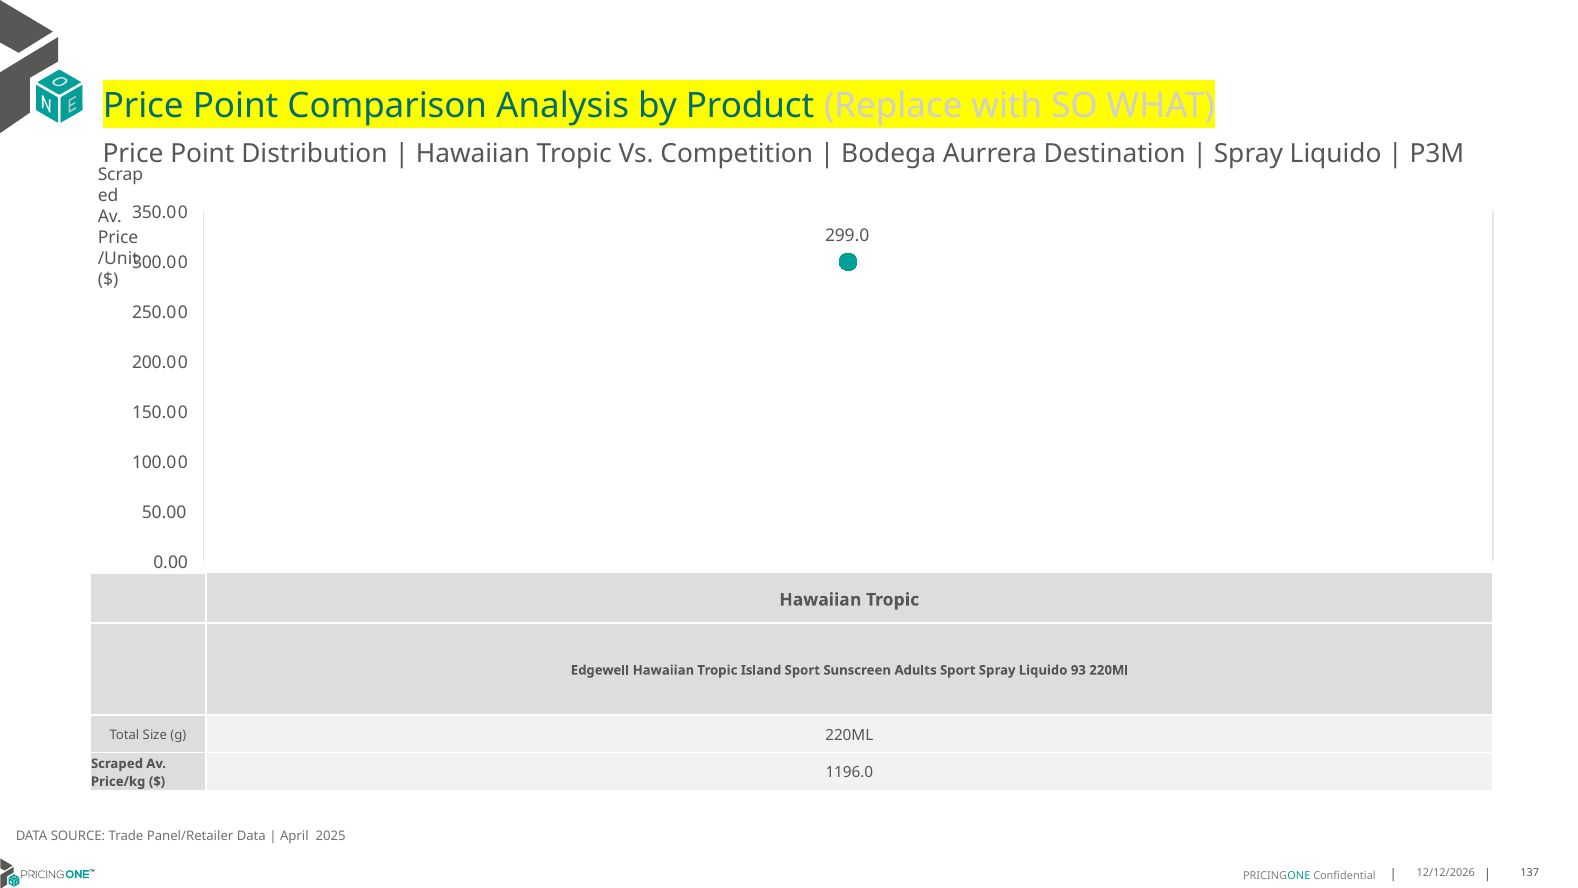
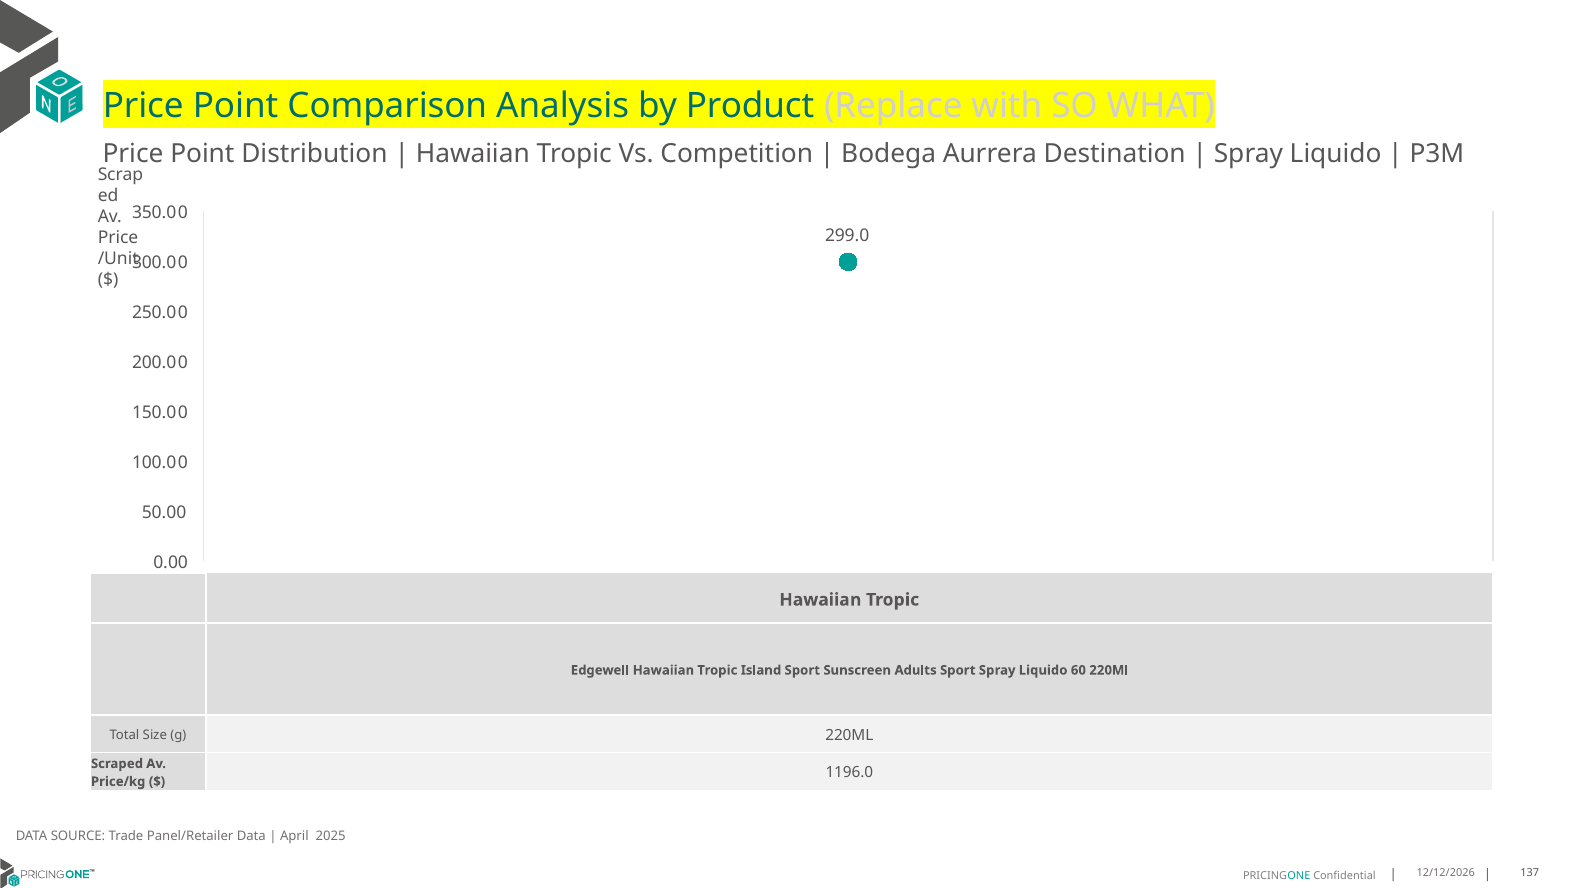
93: 93 -> 60
